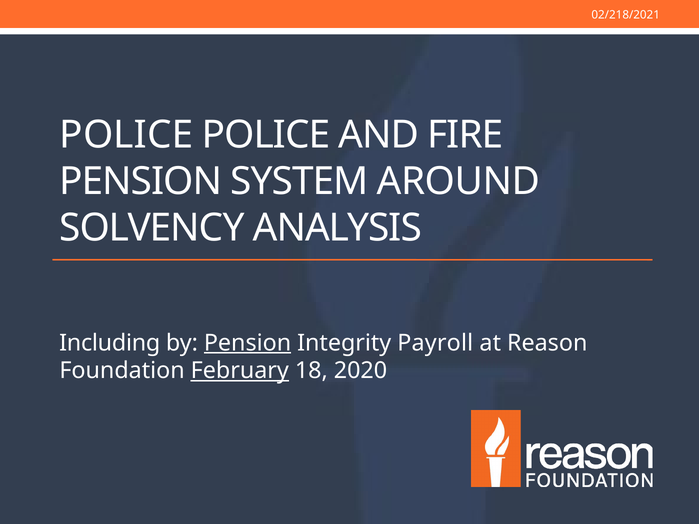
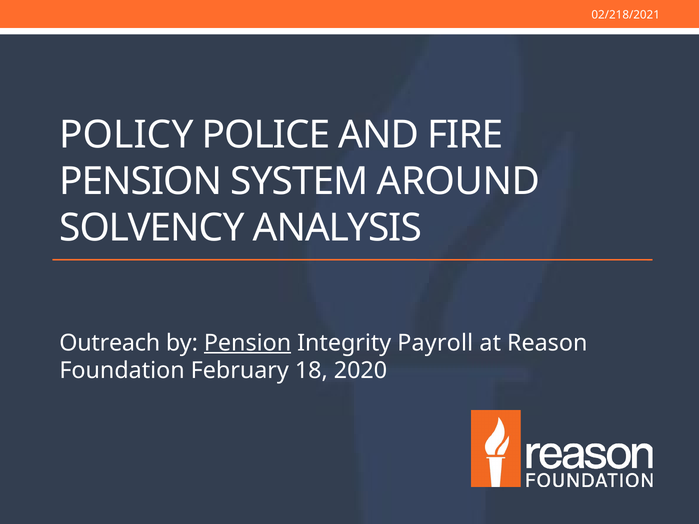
POLICE at (126, 135): POLICE -> POLICY
Including: Including -> Outreach
February underline: present -> none
